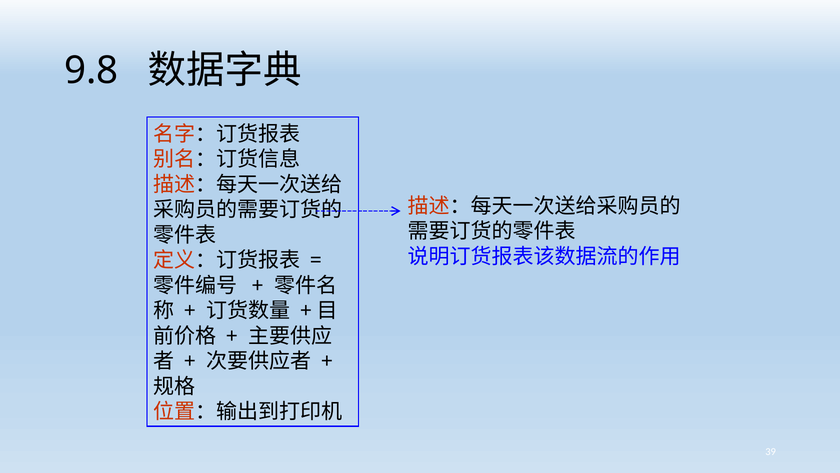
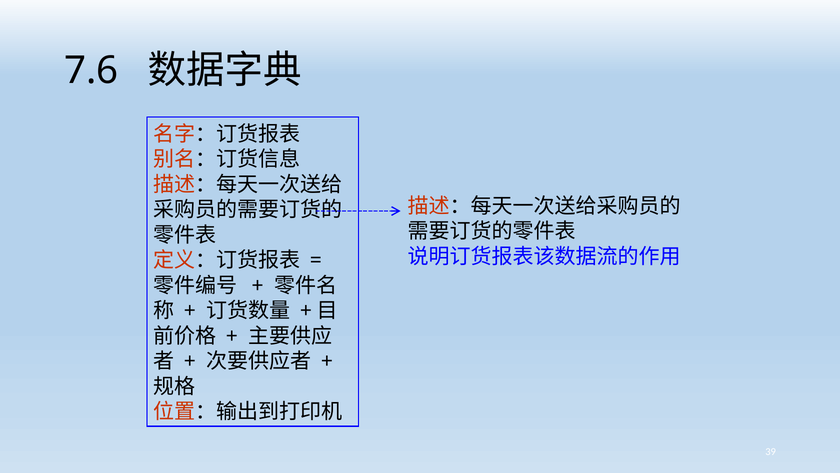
9.8: 9.8 -> 7.6
